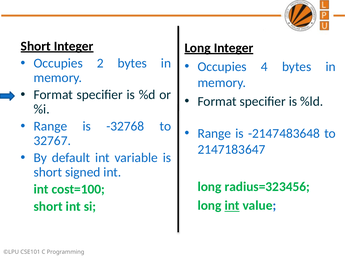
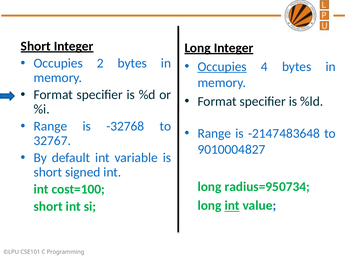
Occupies at (222, 67) underline: none -> present
2147183647: 2147183647 -> 9010004827
radius=323456: radius=323456 -> radius=950734
